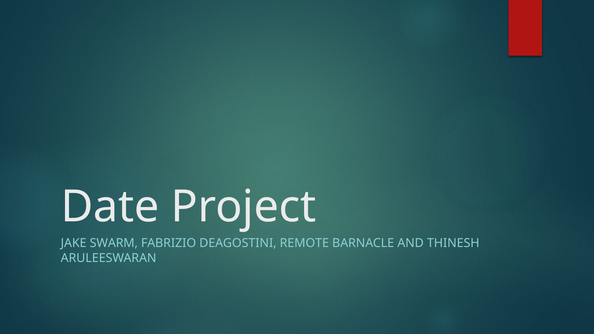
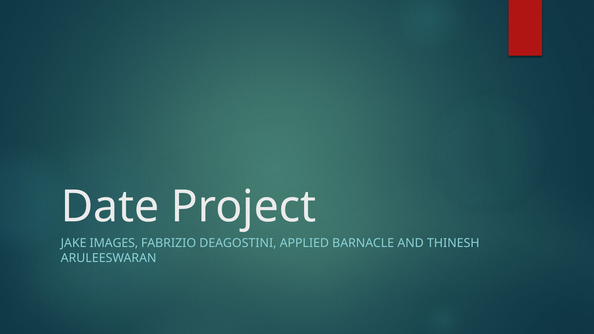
SWARM: SWARM -> IMAGES
REMOTE: REMOTE -> APPLIED
